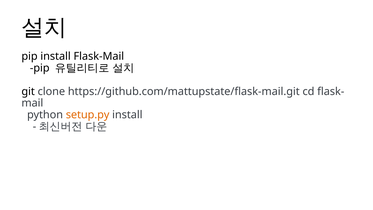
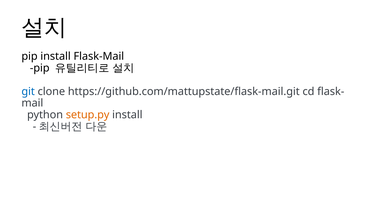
git colour: black -> blue
